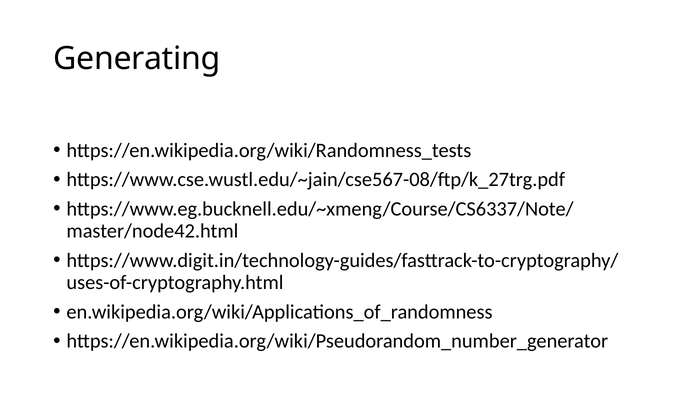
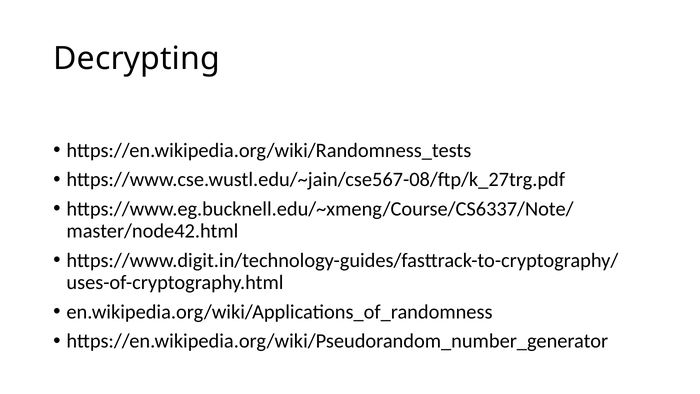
Generating: Generating -> Decrypting
